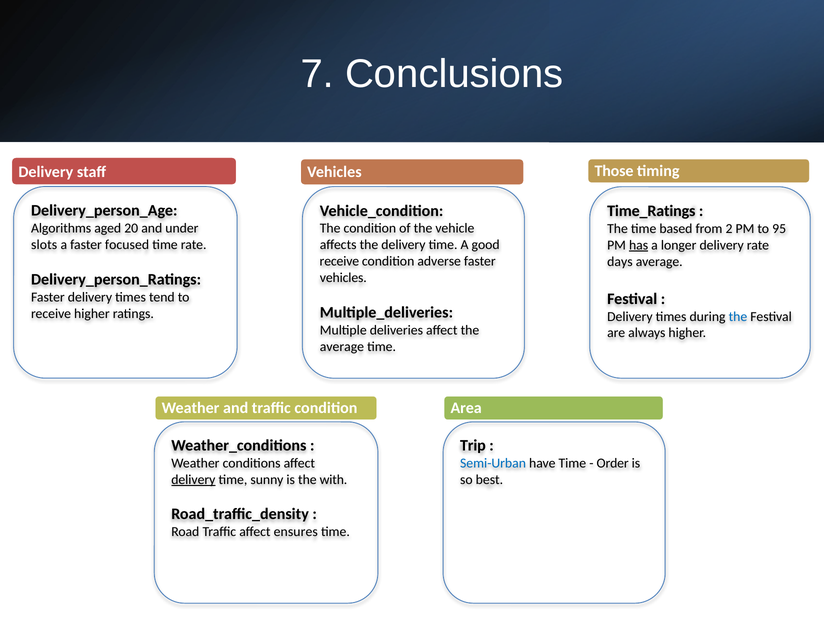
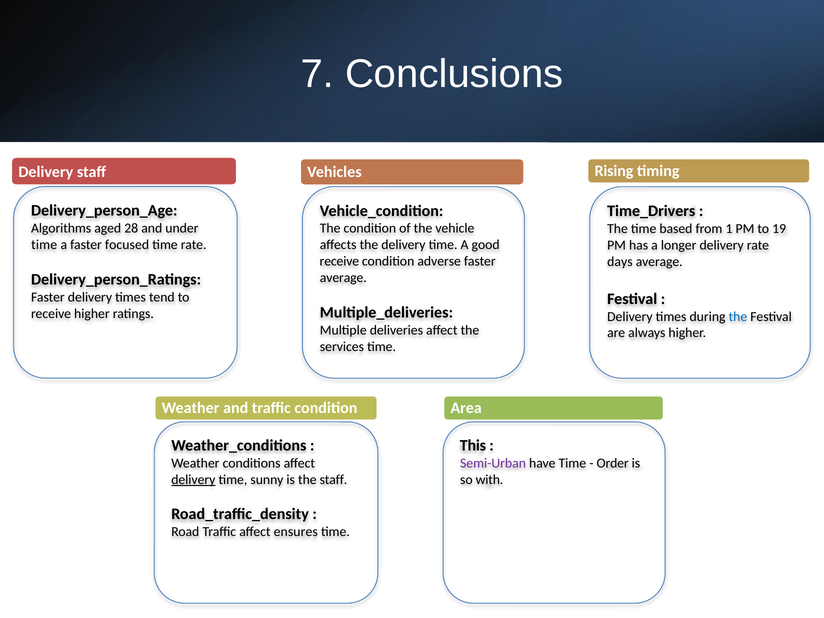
Those: Those -> Rising
Time_Ratings: Time_Ratings -> Time_Drivers
20: 20 -> 28
2: 2 -> 1
95: 95 -> 19
slots at (44, 245): slots -> time
has underline: present -> none
vehicles at (343, 278): vehicles -> average
average at (342, 347): average -> services
Trip: Trip -> This
Semi-Urban colour: blue -> purple
the with: with -> staff
best: best -> with
